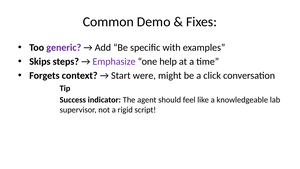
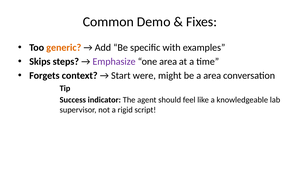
generic colour: purple -> orange
one help: help -> area
a click: click -> area
